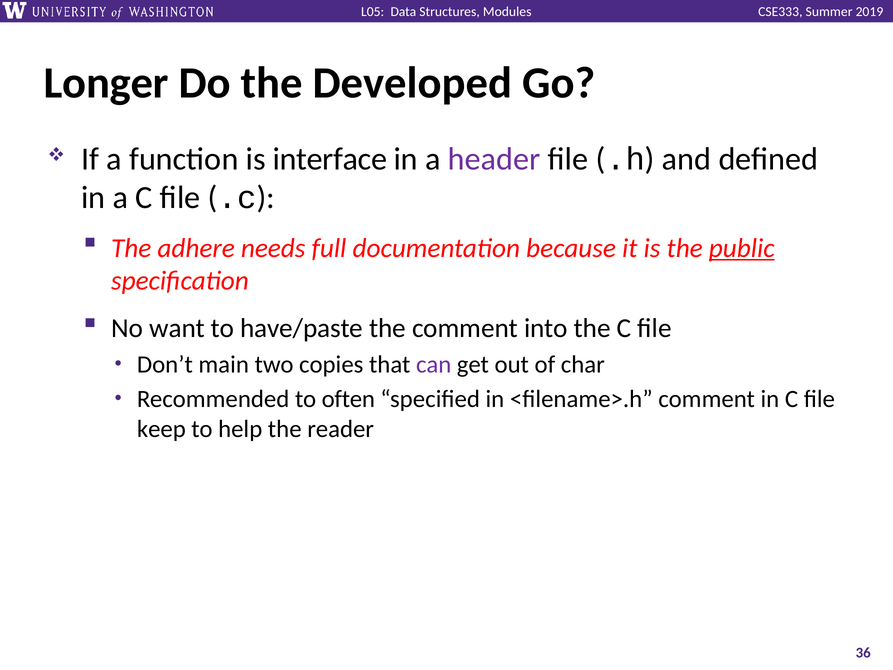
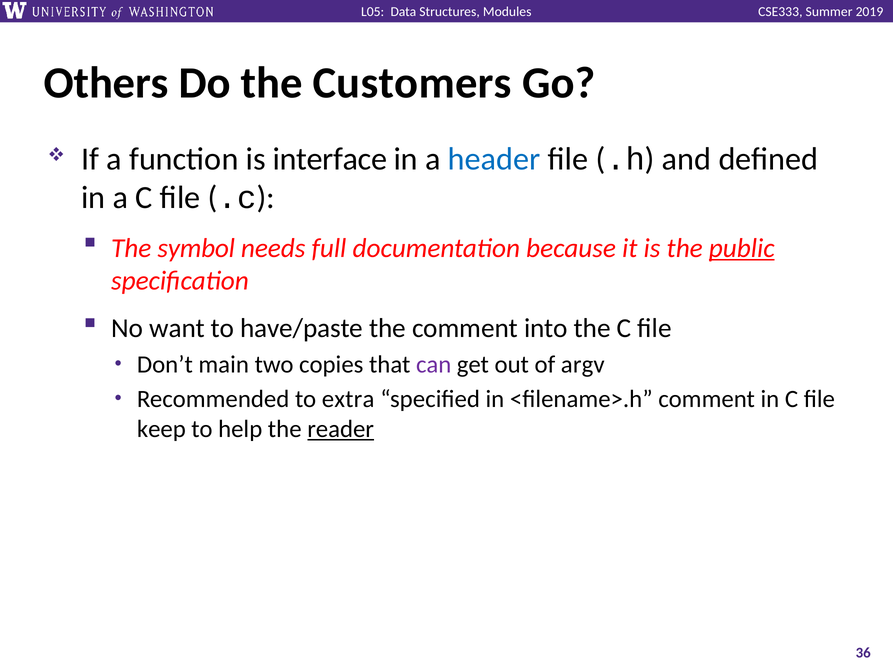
Longer: Longer -> Others
Developed: Developed -> Customers
header colour: purple -> blue
adhere: adhere -> symbol
char: char -> argv
often: often -> extra
reader underline: none -> present
